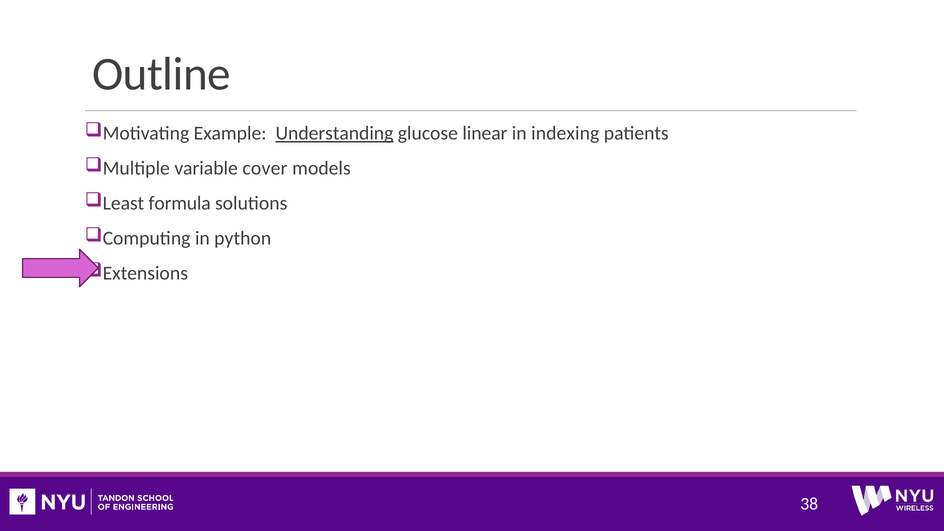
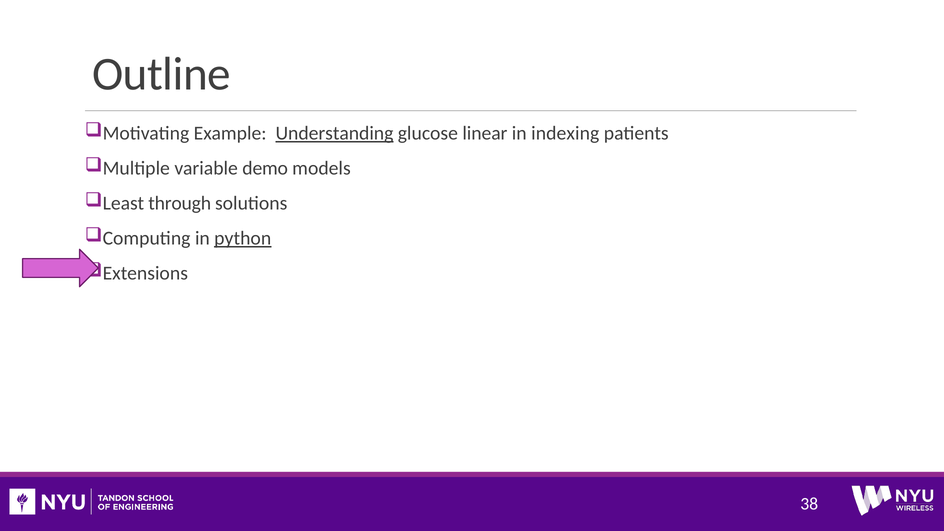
cover: cover -> demo
formula: formula -> through
python underline: none -> present
